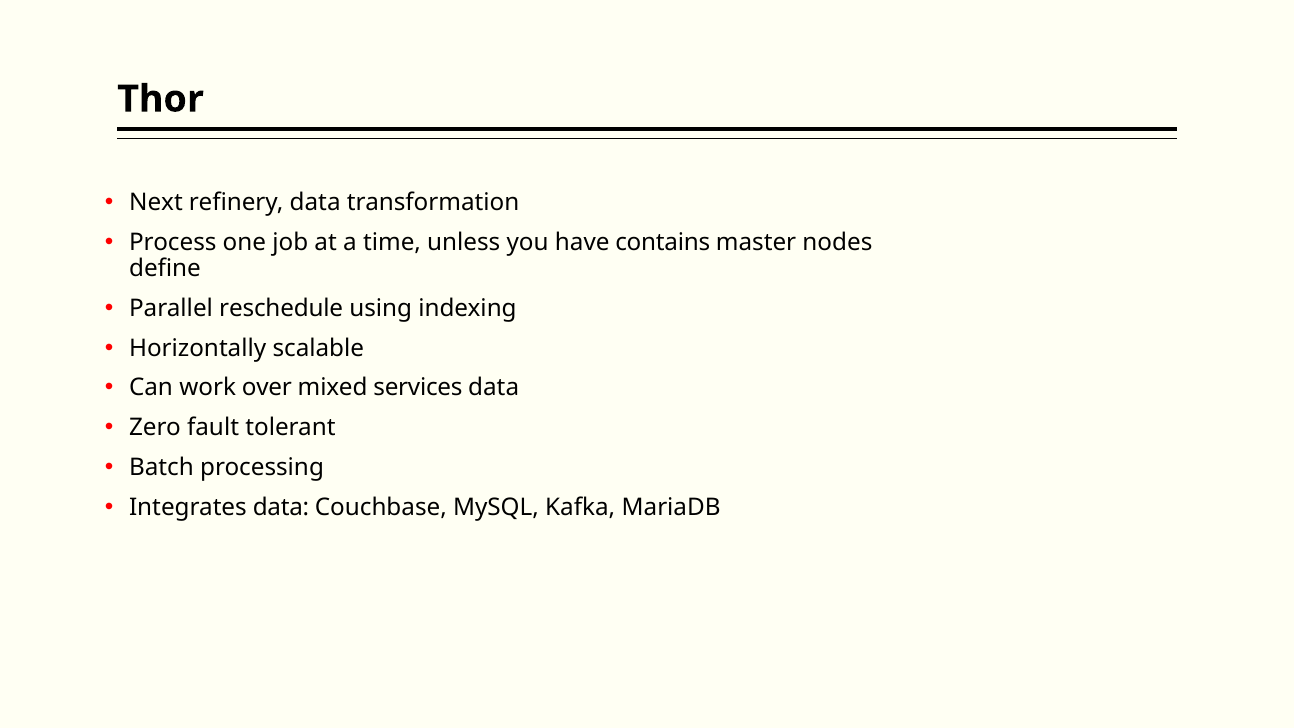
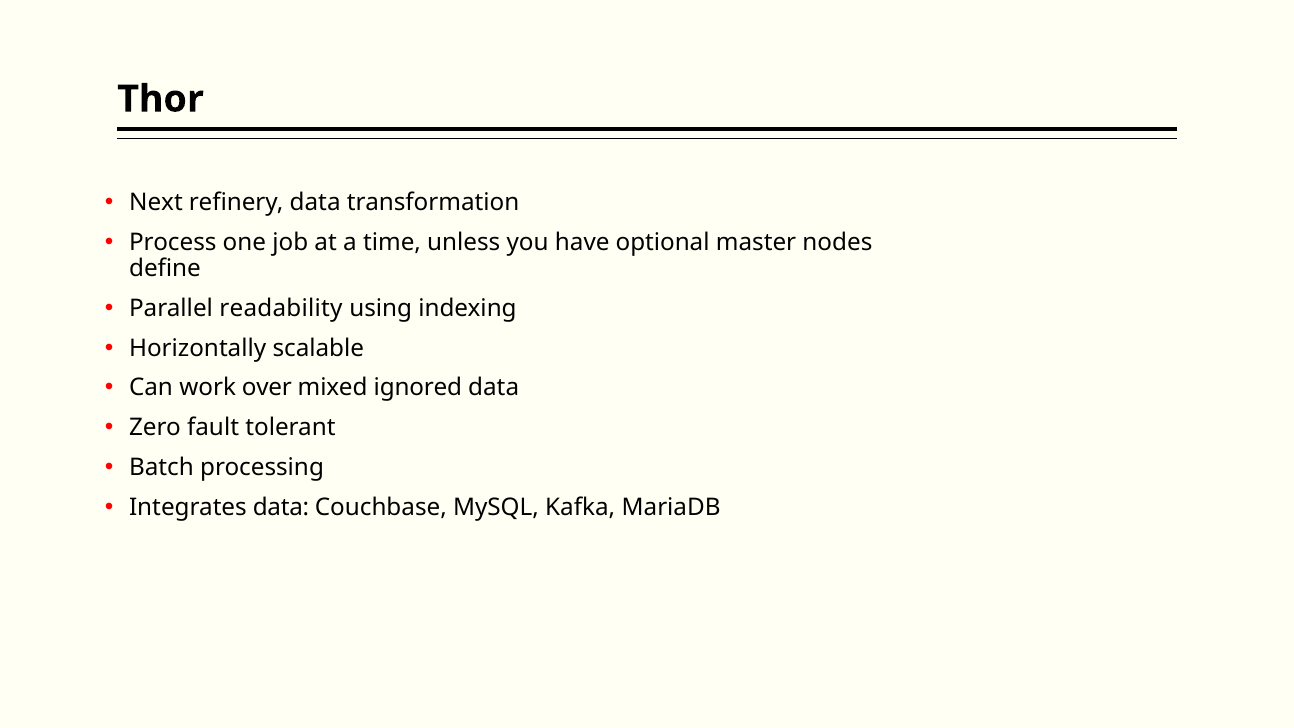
contains: contains -> optional
reschedule: reschedule -> readability
services: services -> ignored
